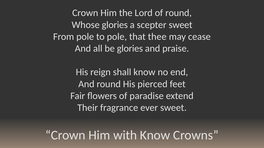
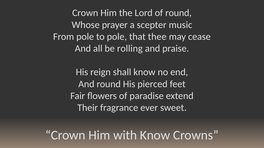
Whose glories: glories -> prayer
scepter sweet: sweet -> music
be glories: glories -> rolling
